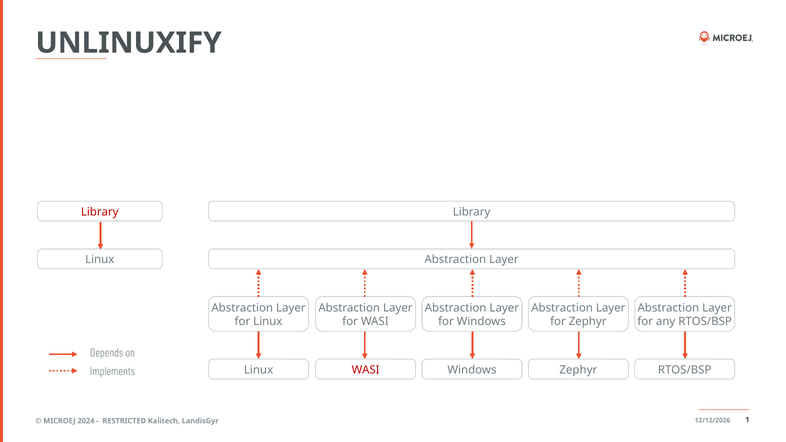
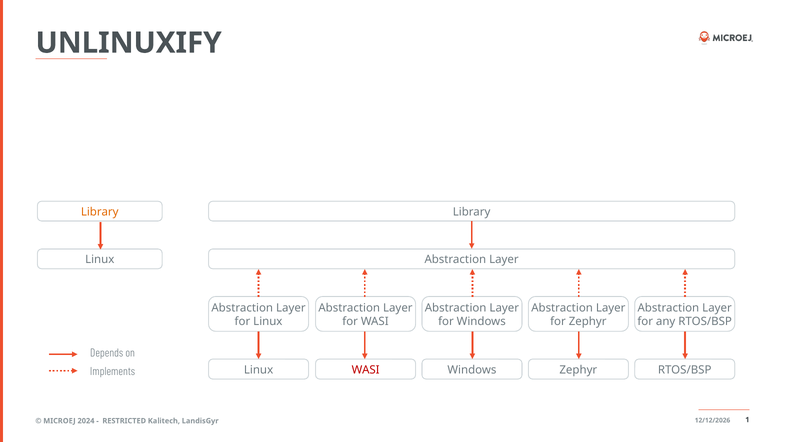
Library at (100, 212) colour: red -> orange
